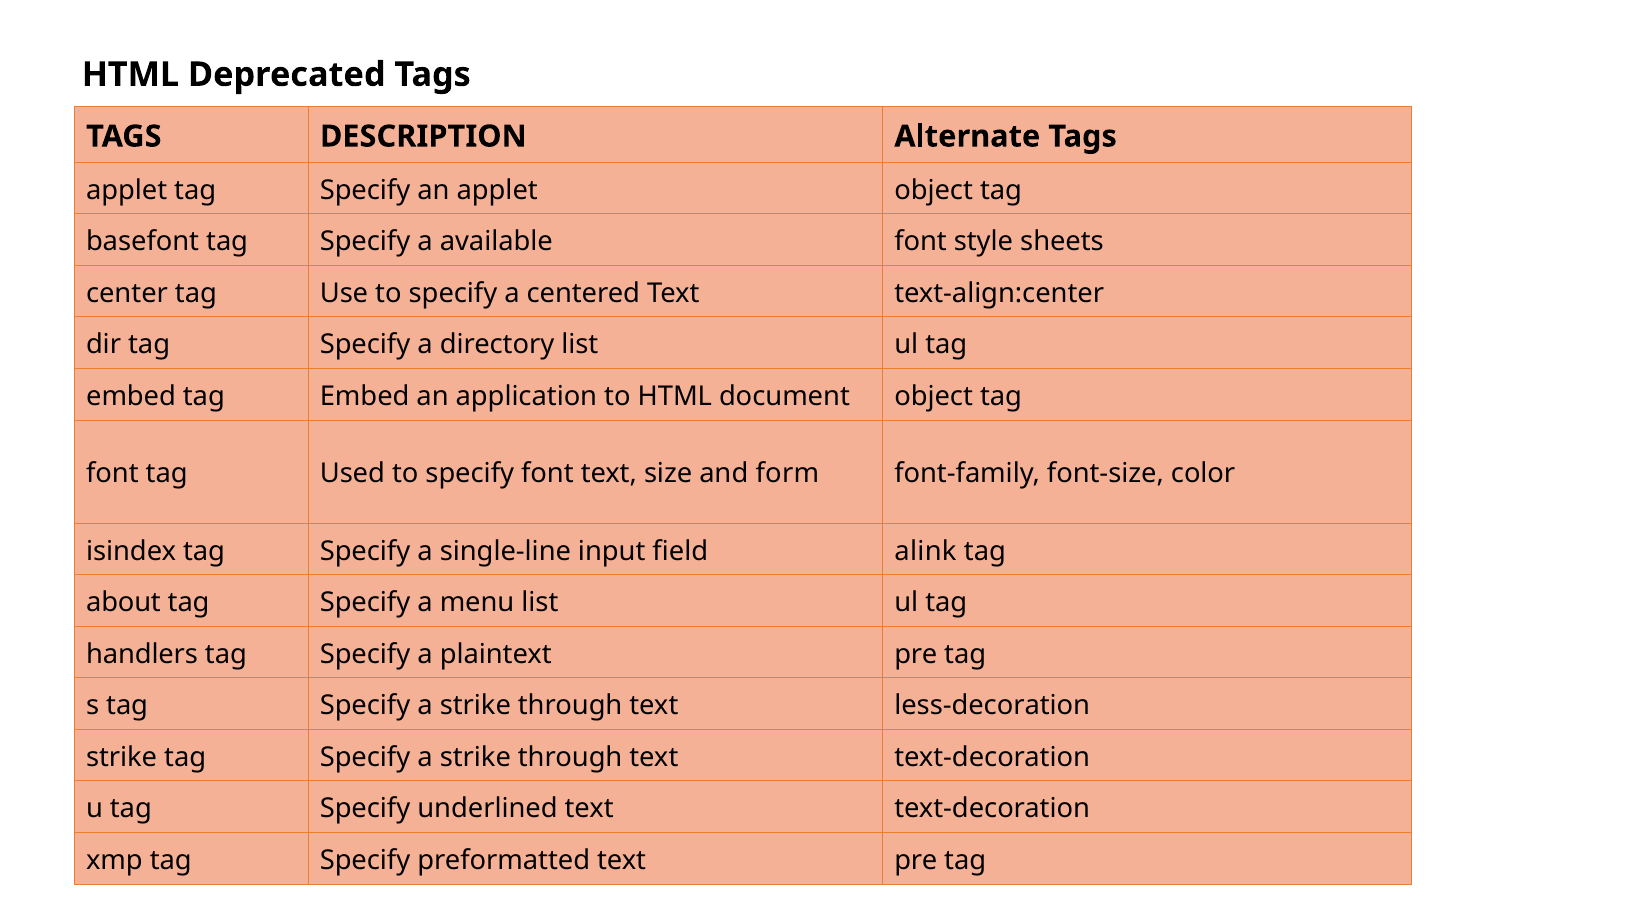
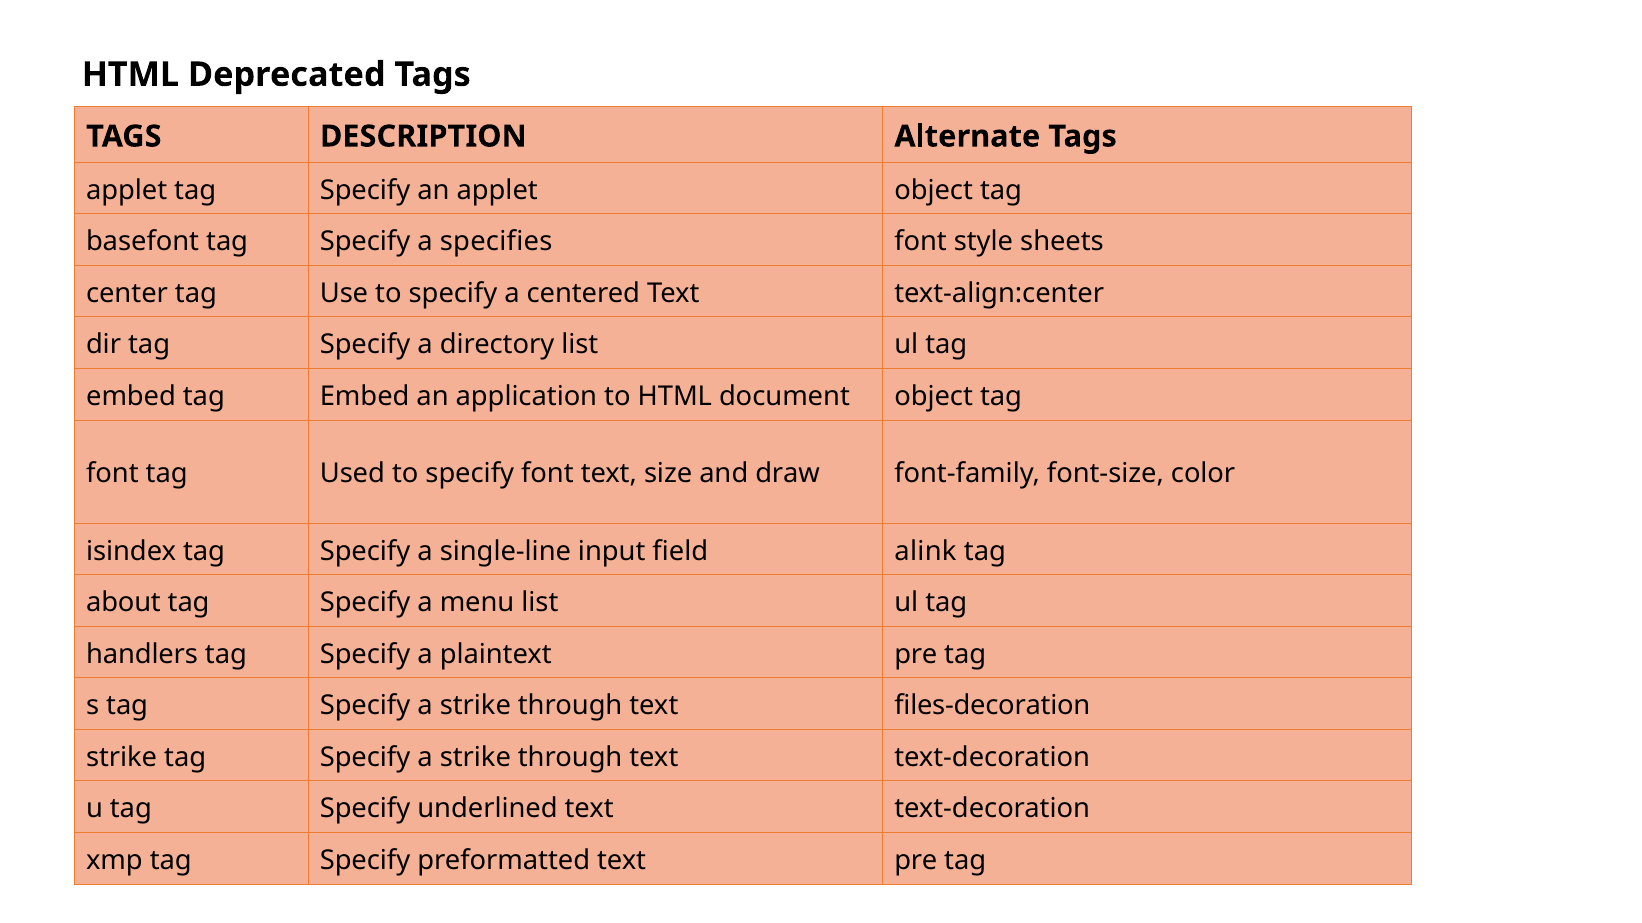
available: available -> specifies
form: form -> draw
less-decoration: less-decoration -> files-decoration
